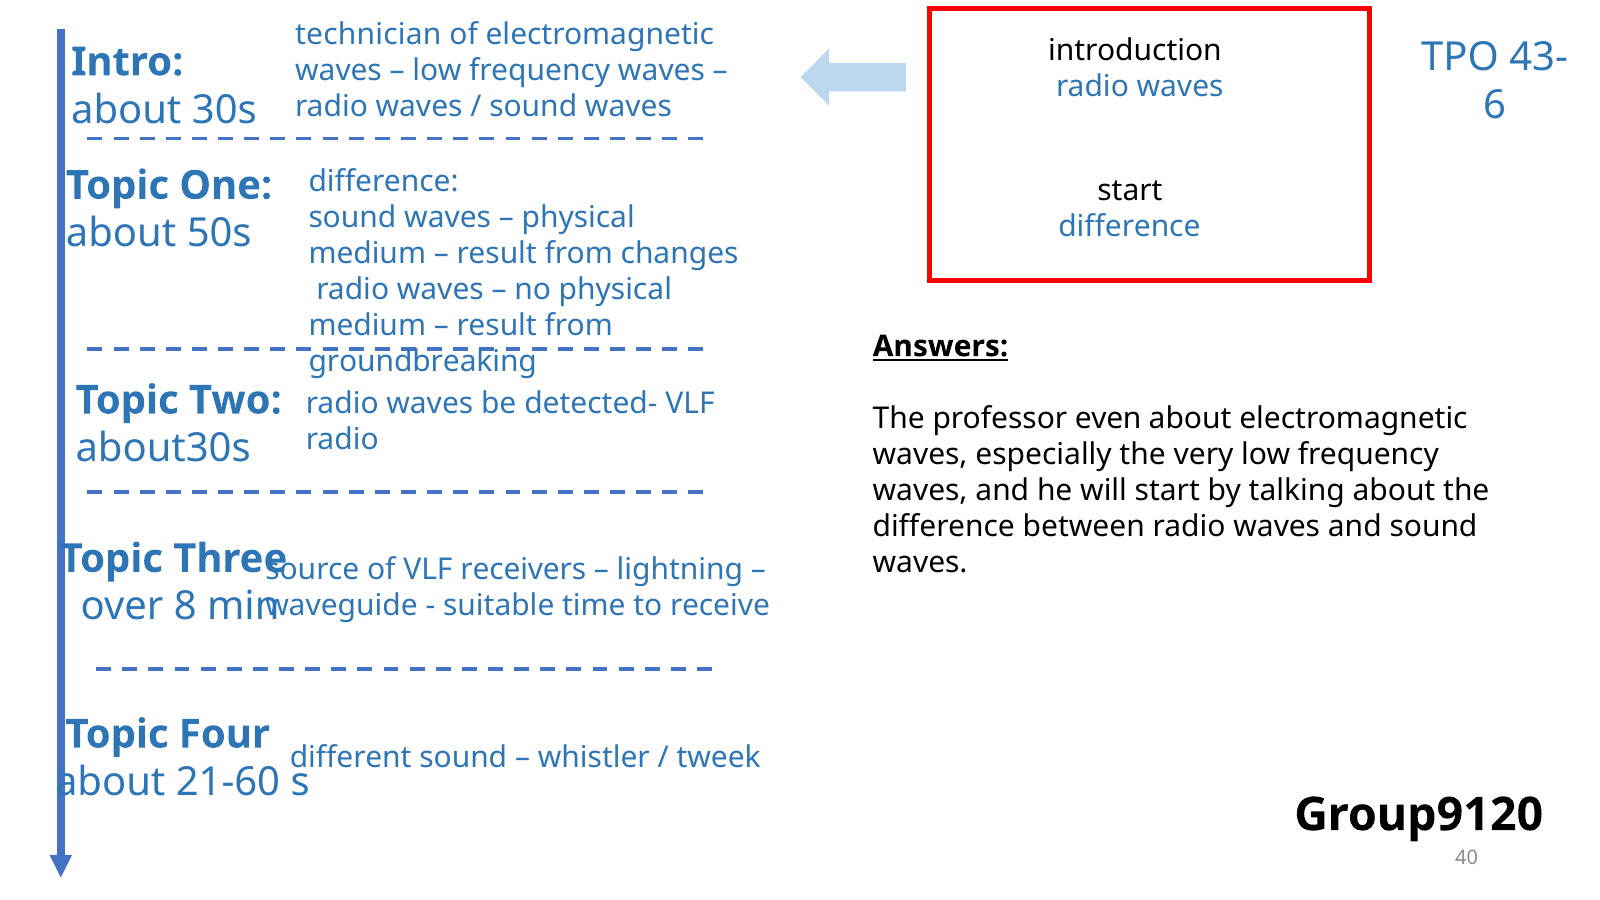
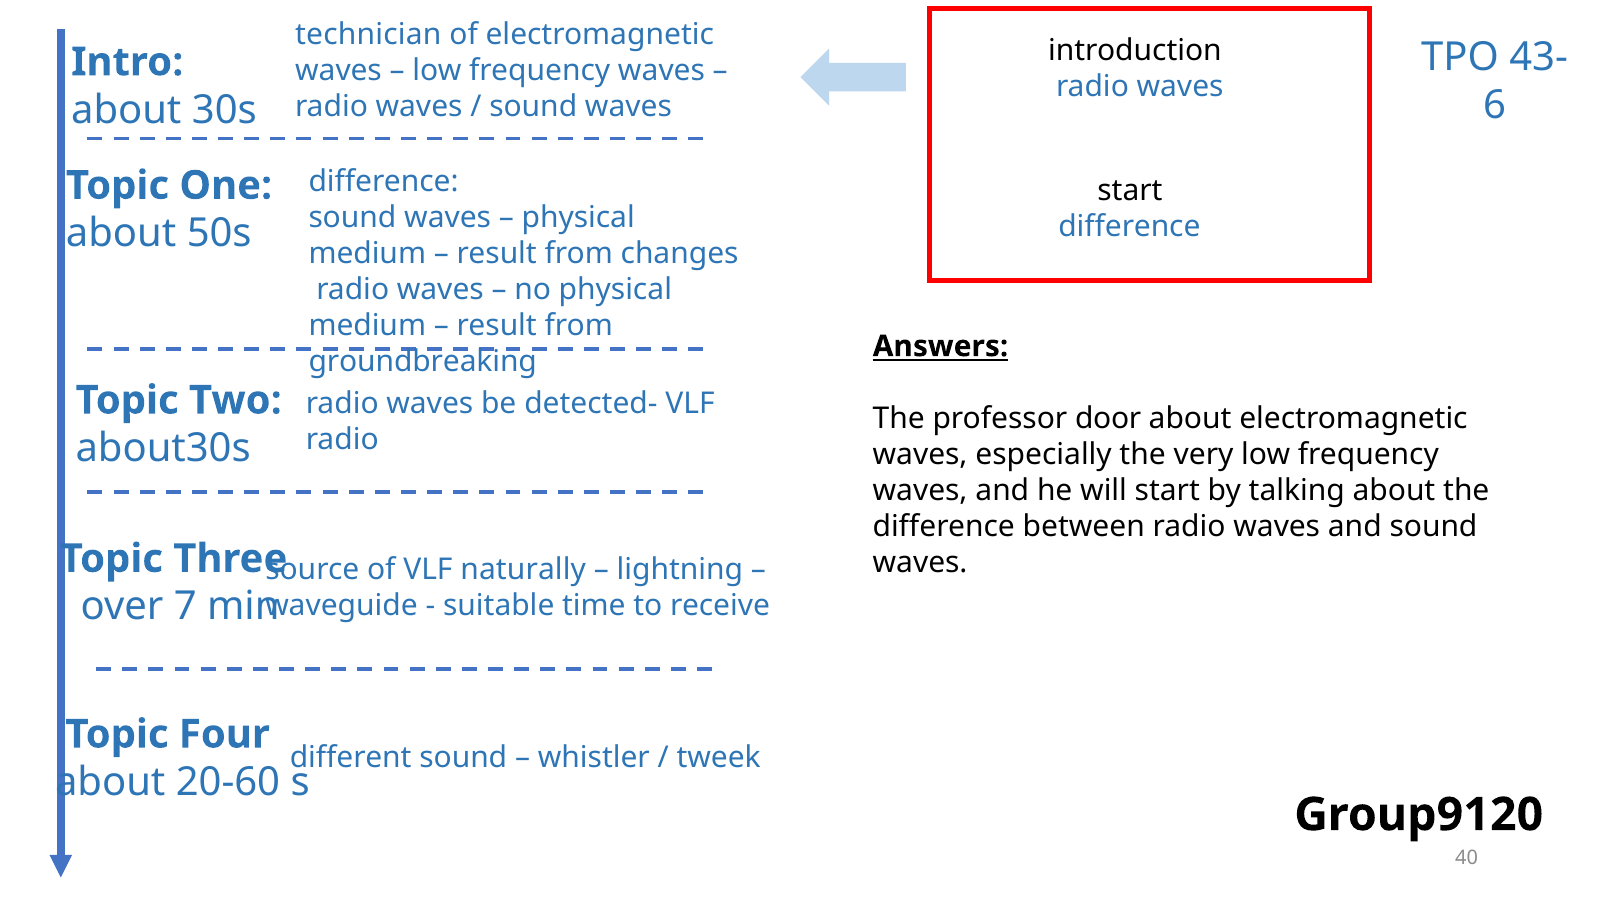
even: even -> door
receivers: receivers -> naturally
8: 8 -> 7
21-60: 21-60 -> 20-60
